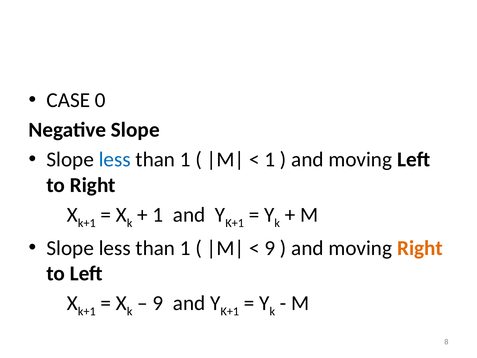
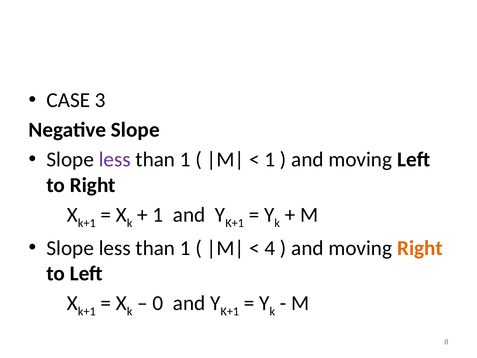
0: 0 -> 3
less at (115, 160) colour: blue -> purple
9 at (270, 248): 9 -> 4
9 at (158, 303): 9 -> 0
